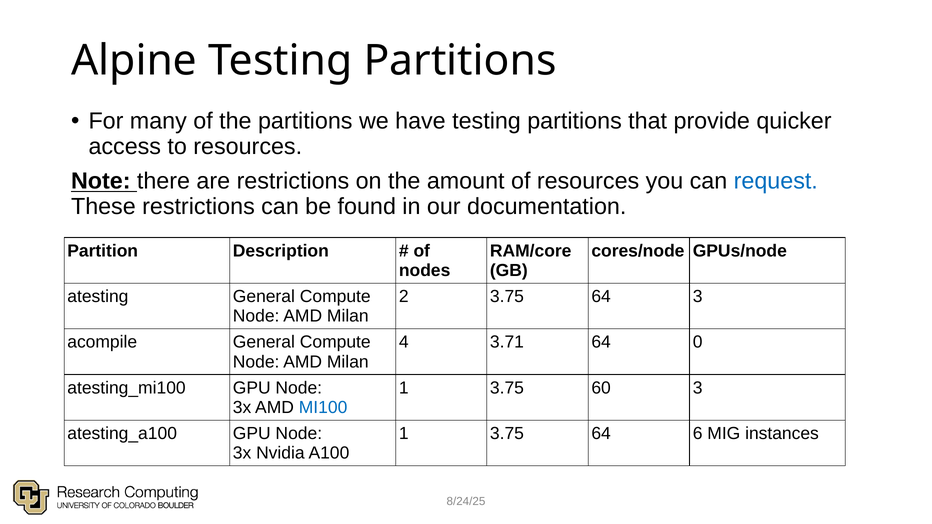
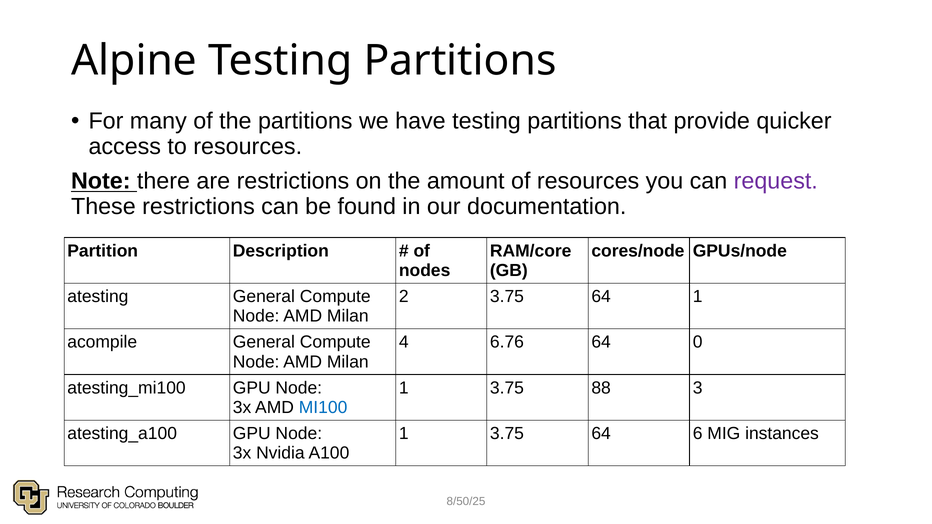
request colour: blue -> purple
64 3: 3 -> 1
3.71: 3.71 -> 6.76
60: 60 -> 88
8/24/25: 8/24/25 -> 8/50/25
